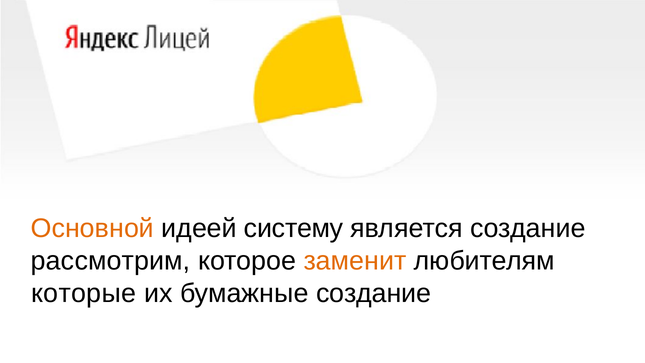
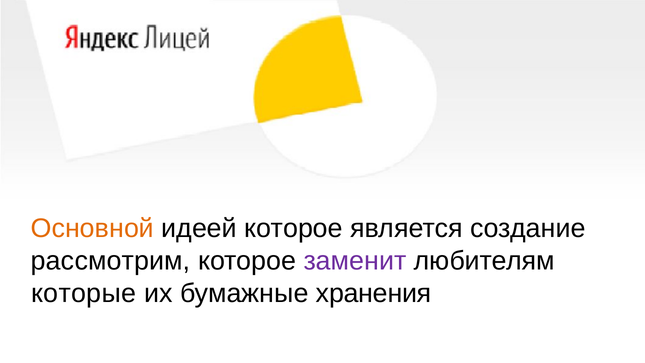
идеей систему: систему -> которое
заменит colour: orange -> purple
бумажные создание: создание -> хранения
